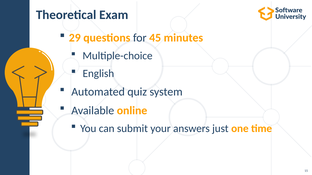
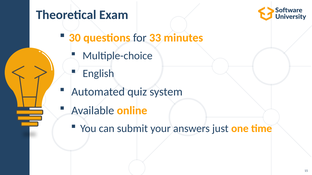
29: 29 -> 30
45: 45 -> 33
